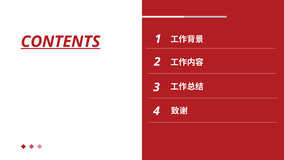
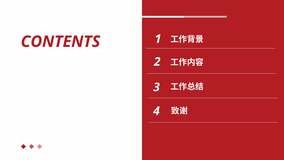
CONTENTS underline: present -> none
